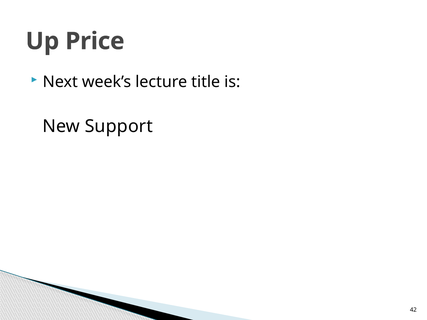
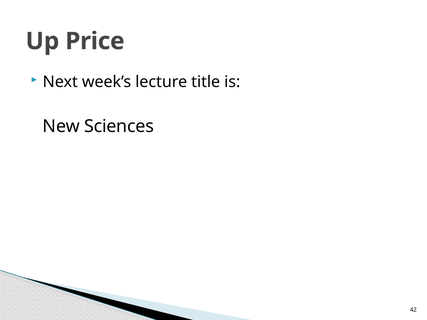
Support: Support -> Sciences
